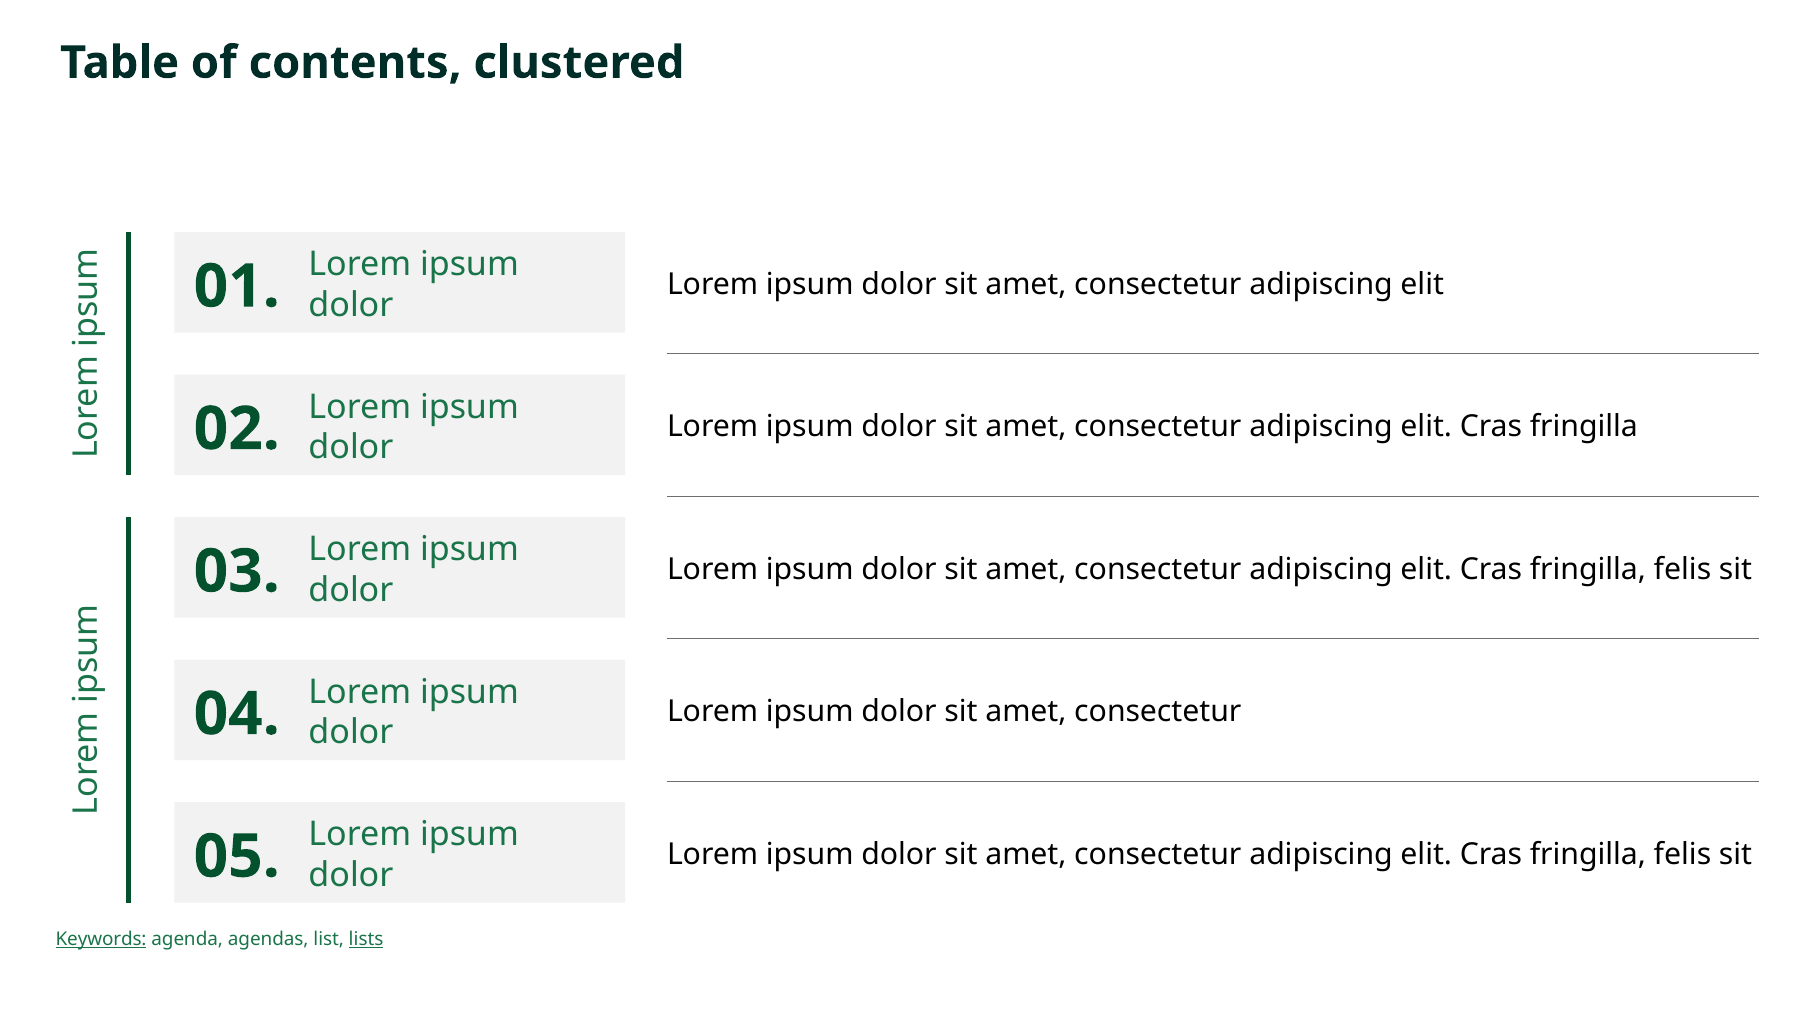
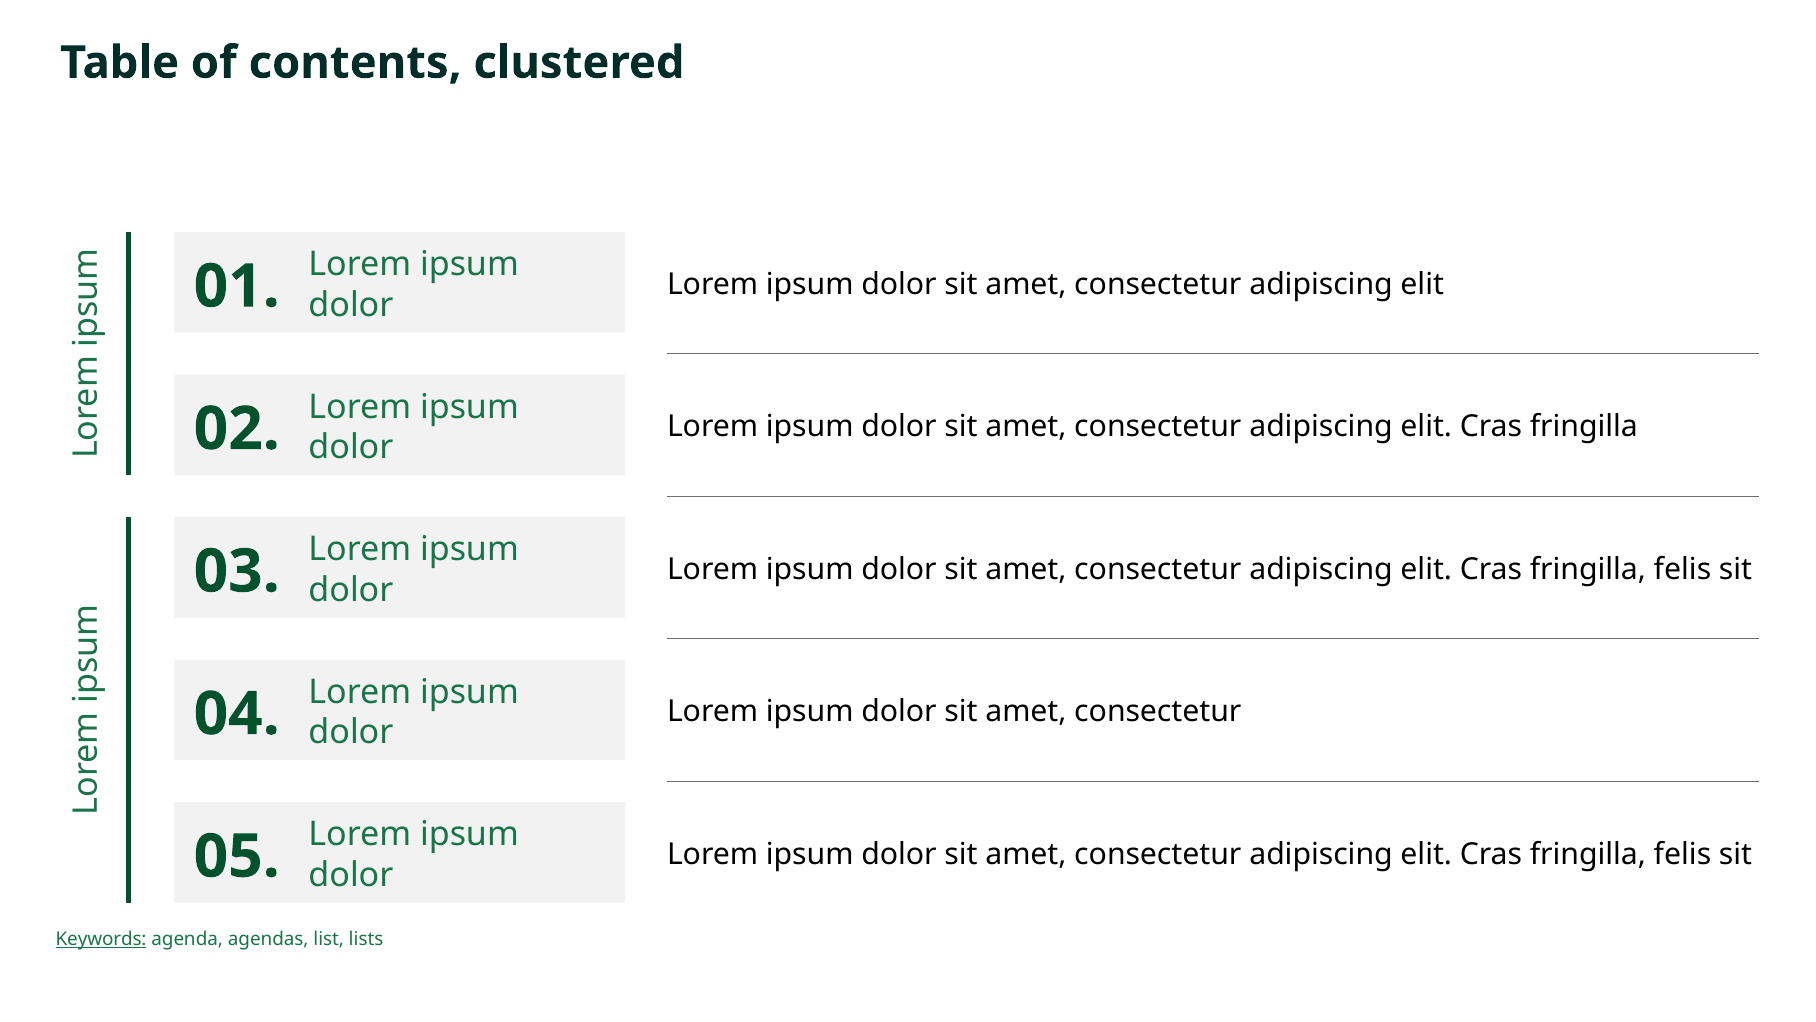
lists underline: present -> none
